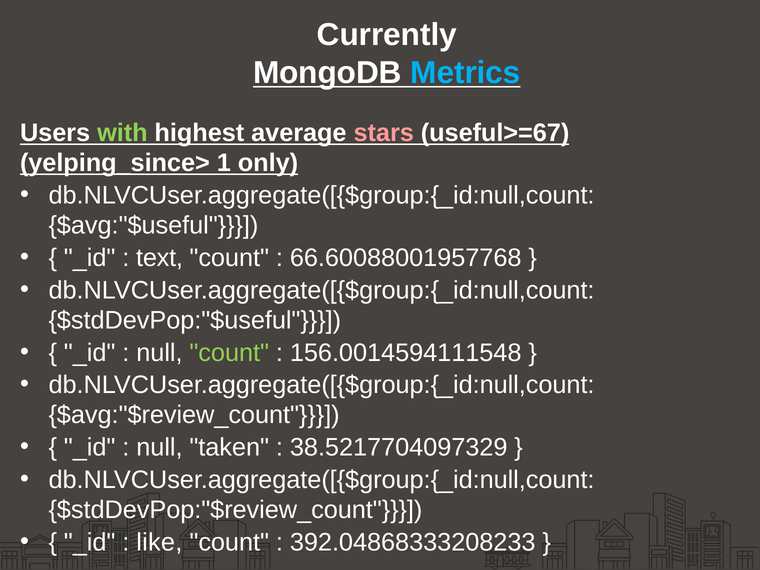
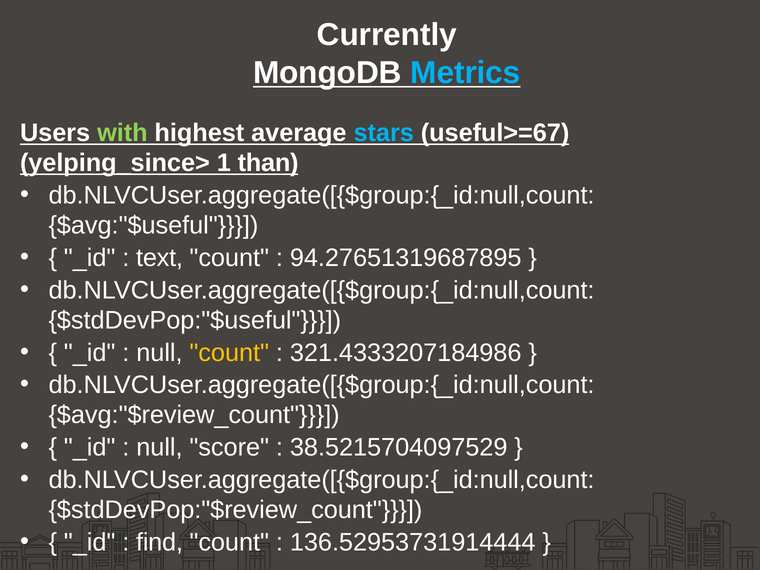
stars colour: pink -> light blue
only: only -> than
66.60088001957768: 66.60088001957768 -> 94.27651319687895
count at (229, 353) colour: light green -> yellow
156.0014594111548: 156.0014594111548 -> 321.4333207184986
taken: taken -> score
38.5217704097329: 38.5217704097329 -> 38.5215704097529
like: like -> find
392.04868333208233: 392.04868333208233 -> 136.52953731914444
